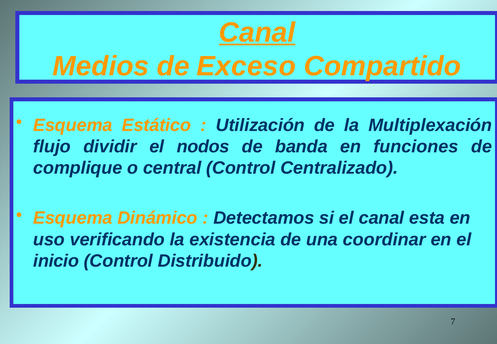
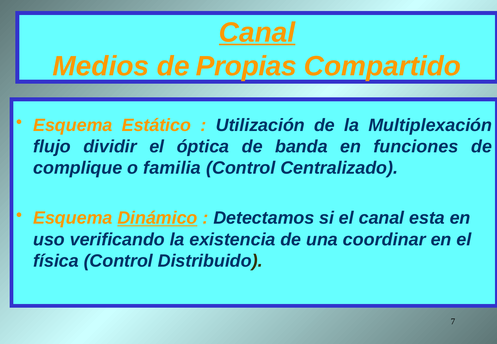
Exceso: Exceso -> Propias
nodos: nodos -> óptica
central: central -> familia
Dinámico underline: none -> present
inicio: inicio -> física
